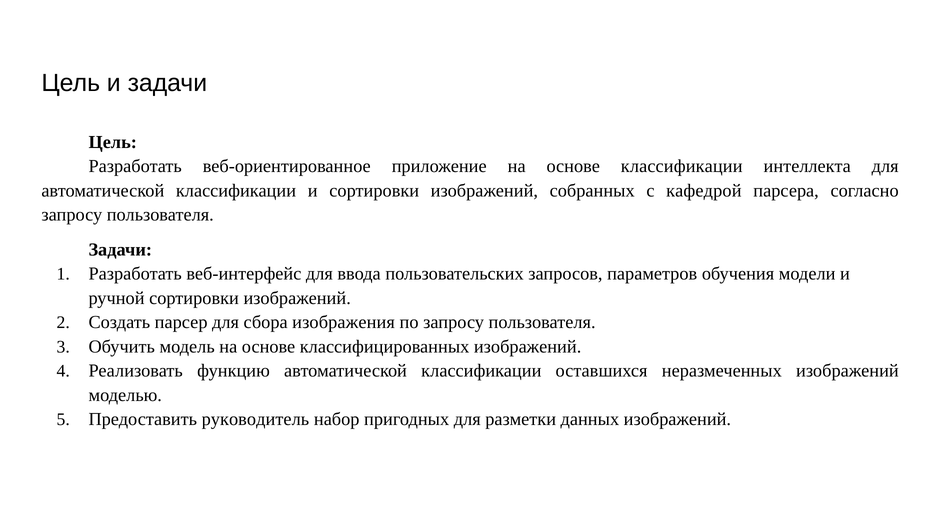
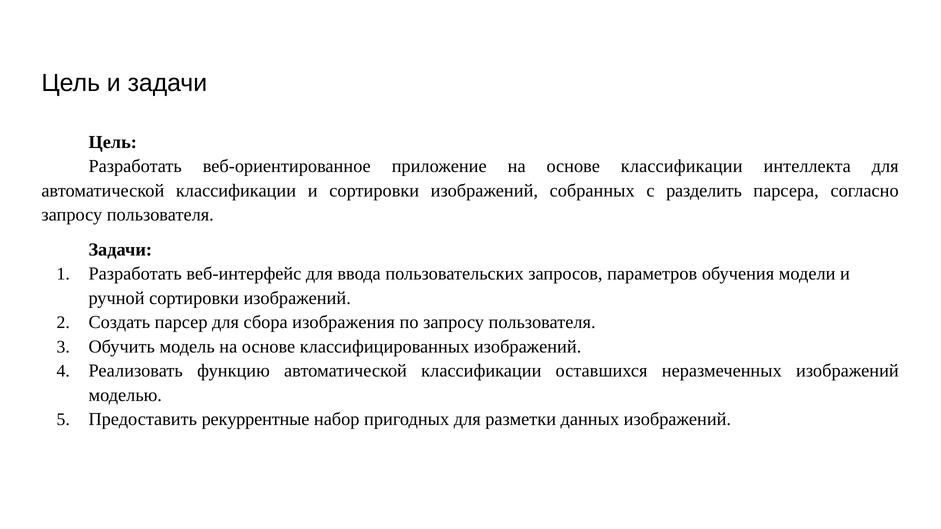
кафедрой: кафедрой -> разделить
руководитель: руководитель -> рекуррентные
